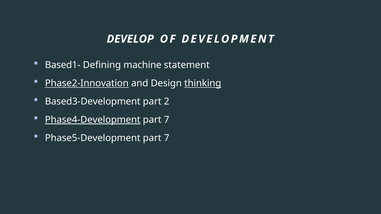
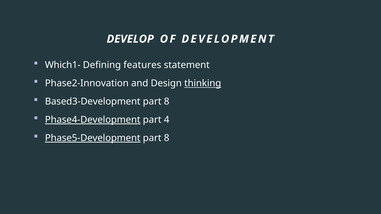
Based1-: Based1- -> Which1-
machine: machine -> features
Phase2-Innovation underline: present -> none
2 at (167, 102): 2 -> 8
7 at (167, 120): 7 -> 4
Phase5-Development underline: none -> present
7 at (167, 138): 7 -> 8
